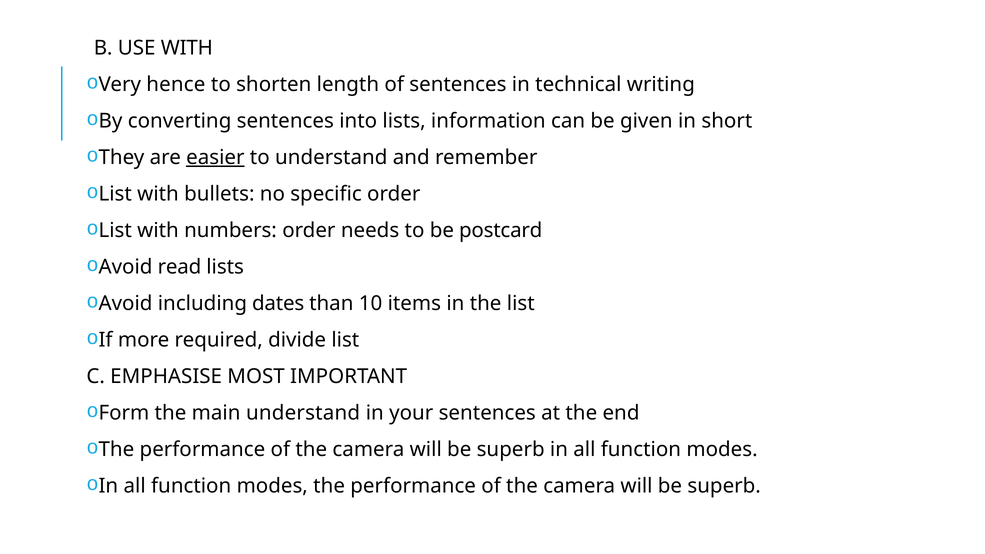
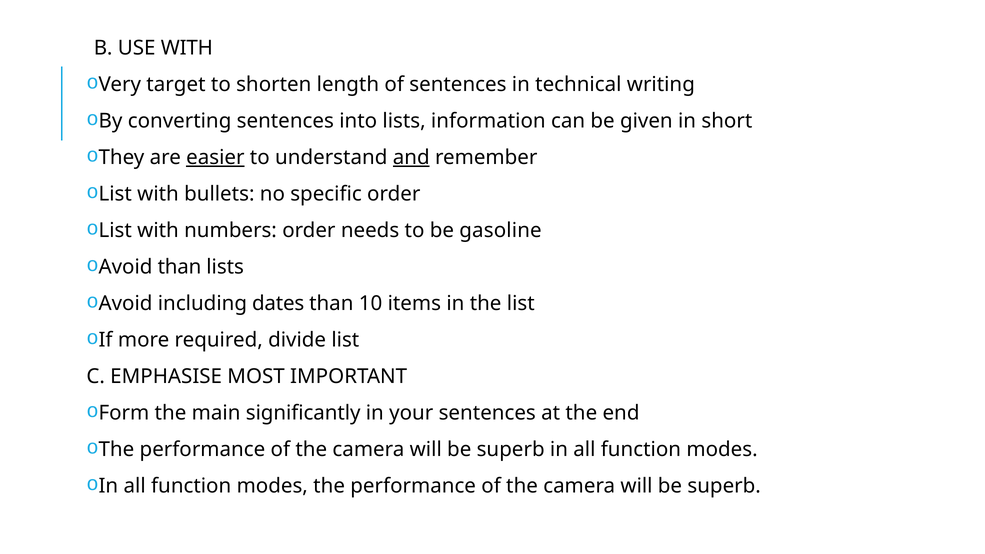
hence: hence -> target
and underline: none -> present
postcard: postcard -> gasoline
Avoid read: read -> than
main understand: understand -> significantly
